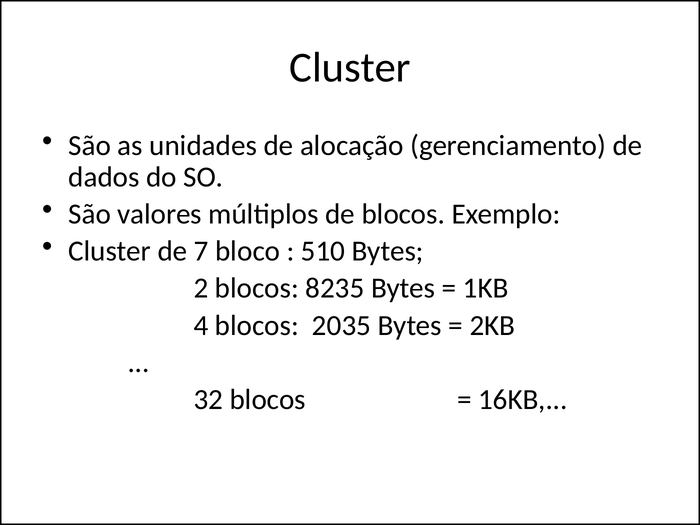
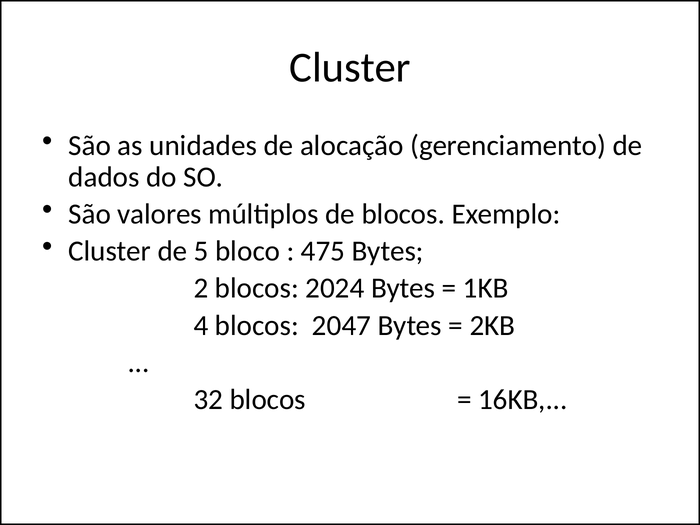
7: 7 -> 5
510: 510 -> 475
8235: 8235 -> 2024
2035: 2035 -> 2047
